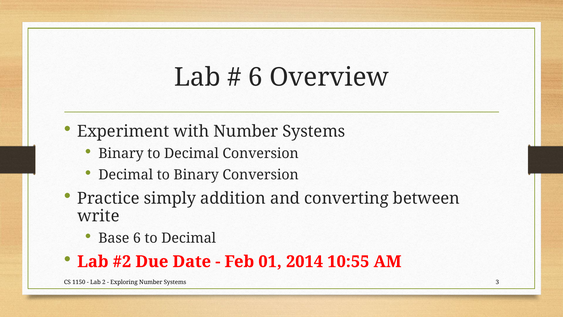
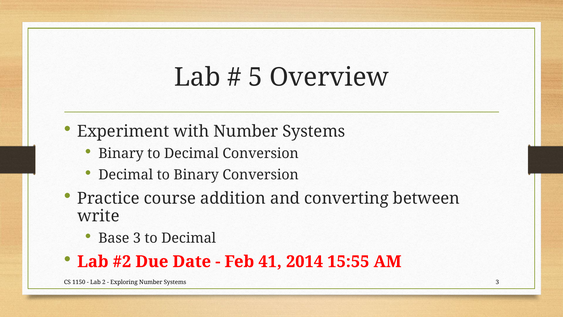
6 at (256, 77): 6 -> 5
simply: simply -> course
Base 6: 6 -> 3
01: 01 -> 41
10:55: 10:55 -> 15:55
